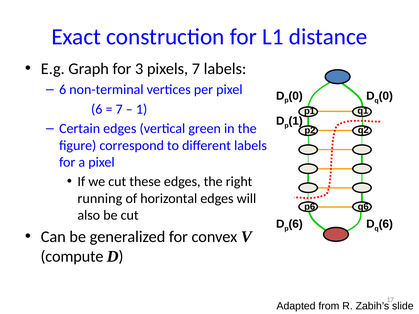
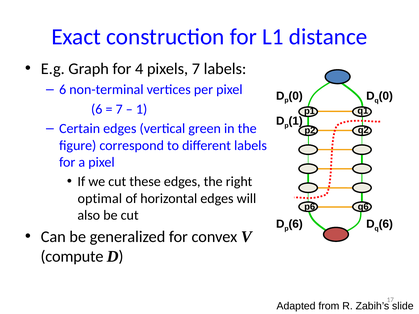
3: 3 -> 4
running: running -> optimal
